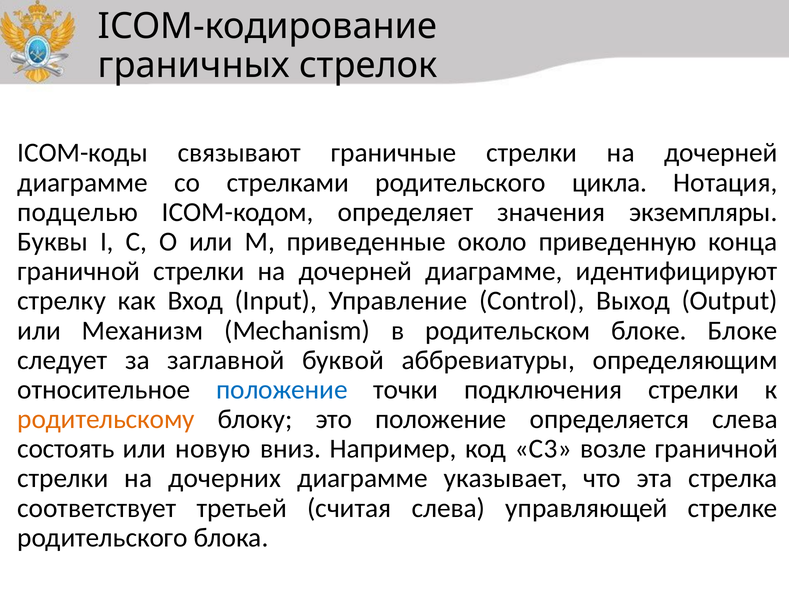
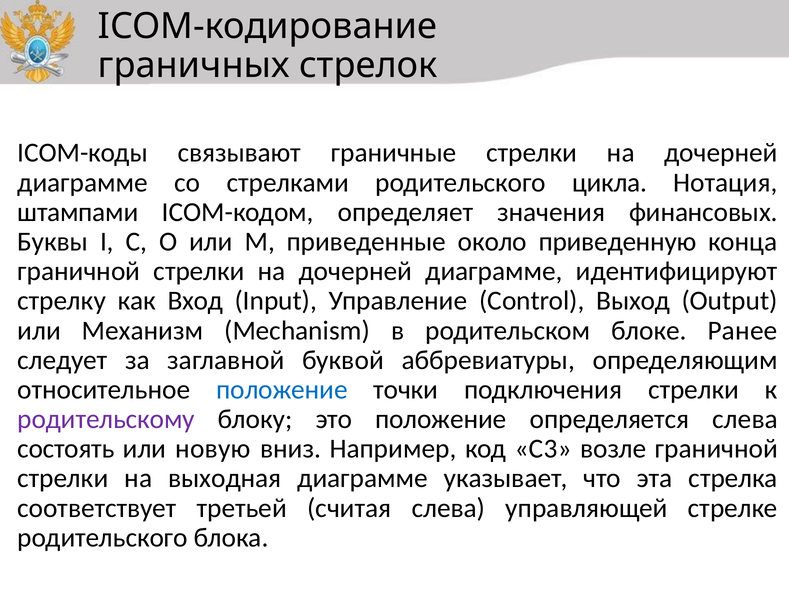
подцелью: подцелью -> штампами
экземпляры: экземпляры -> финансовых
блоке Блоке: Блоке -> Ранее
родительскому colour: orange -> purple
дочерних: дочерних -> выходная
